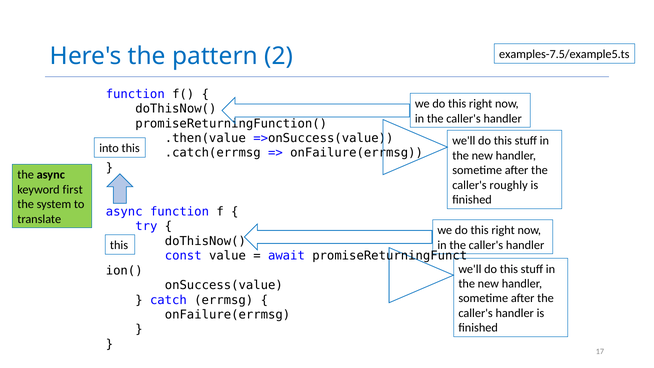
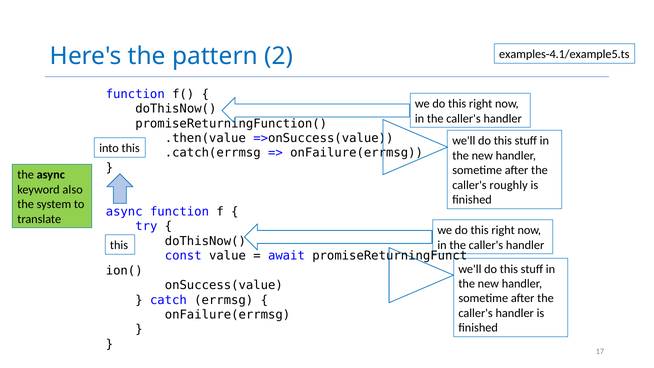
examples-7.5/example5.ts: examples-7.5/example5.ts -> examples-4.1/example5.ts
first: first -> also
